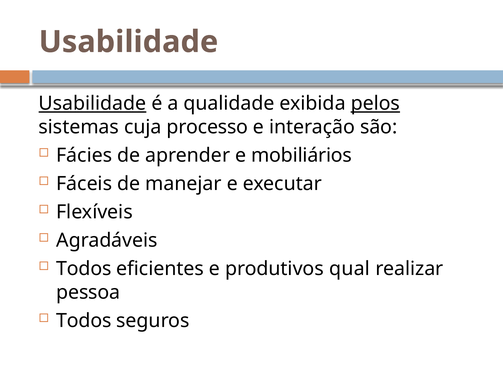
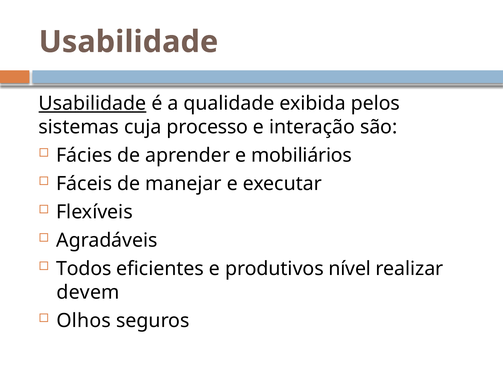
pelos underline: present -> none
qual: qual -> nível
pessoa: pessoa -> devem
Todos at (84, 321): Todos -> Olhos
